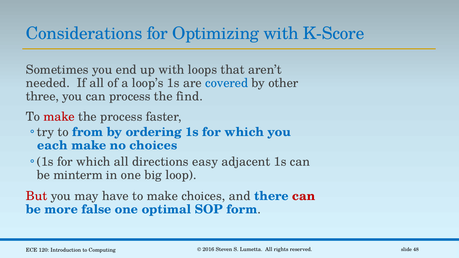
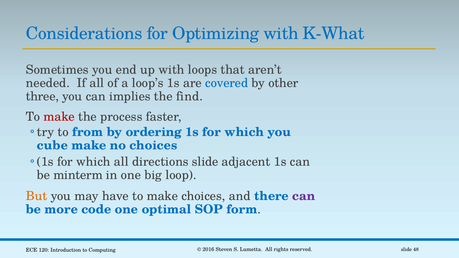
K-Score: K-Score -> K-What
can process: process -> implies
each: each -> cube
directions easy: easy -> slide
But colour: red -> orange
can at (304, 196) colour: red -> purple
false: false -> code
